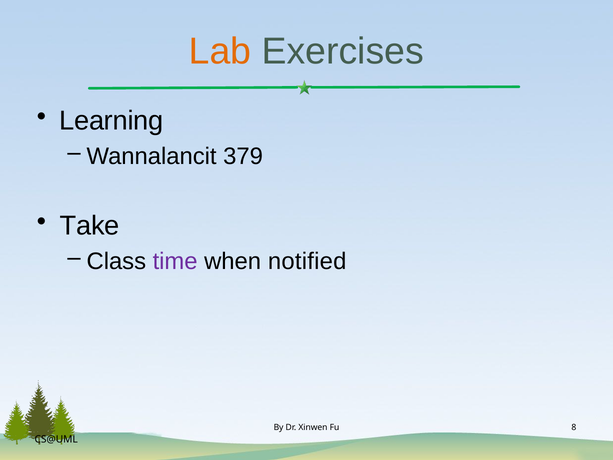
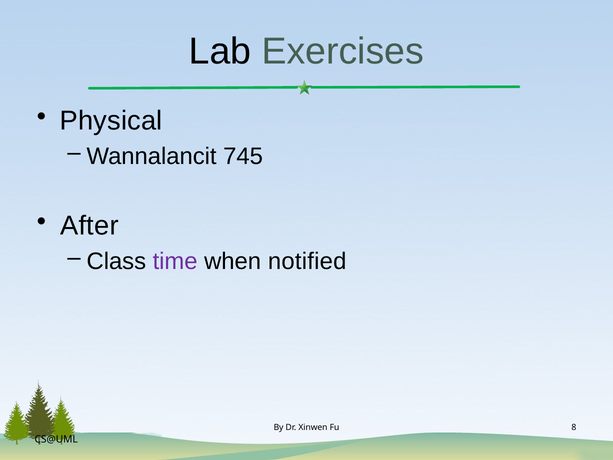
Lab colour: orange -> black
Learning: Learning -> Physical
379: 379 -> 745
Take: Take -> After
